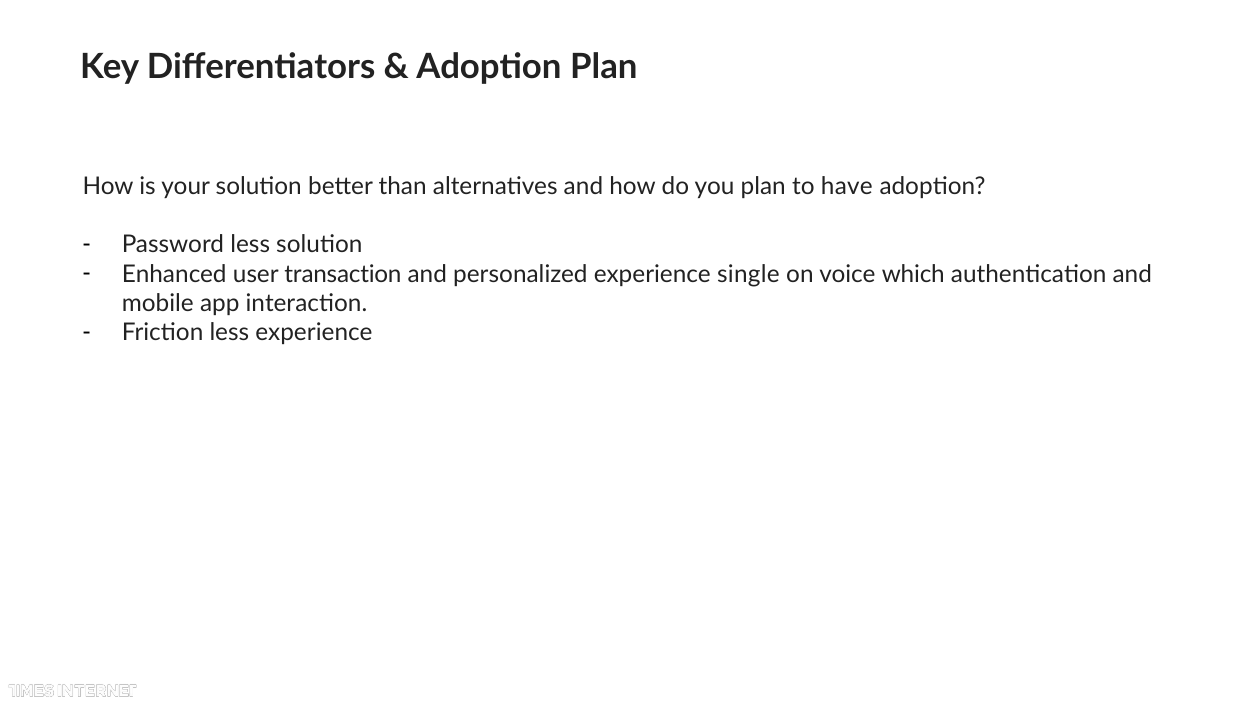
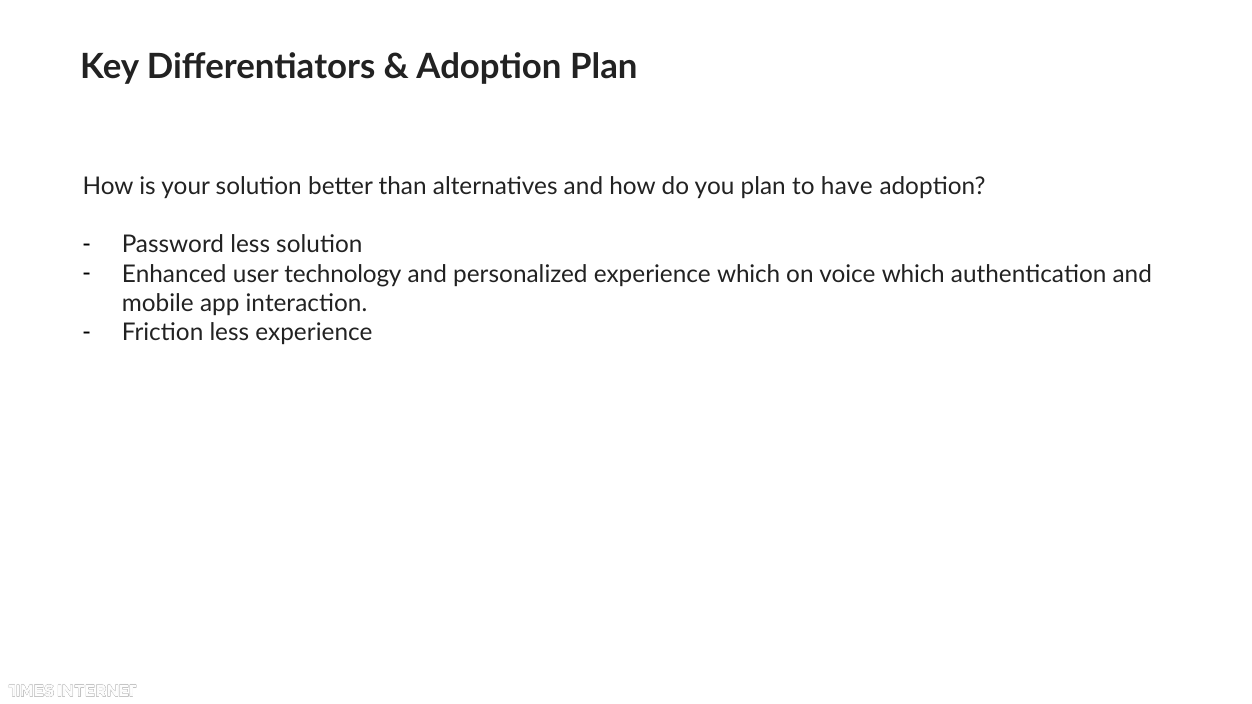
transaction: transaction -> technology
experience single: single -> which
